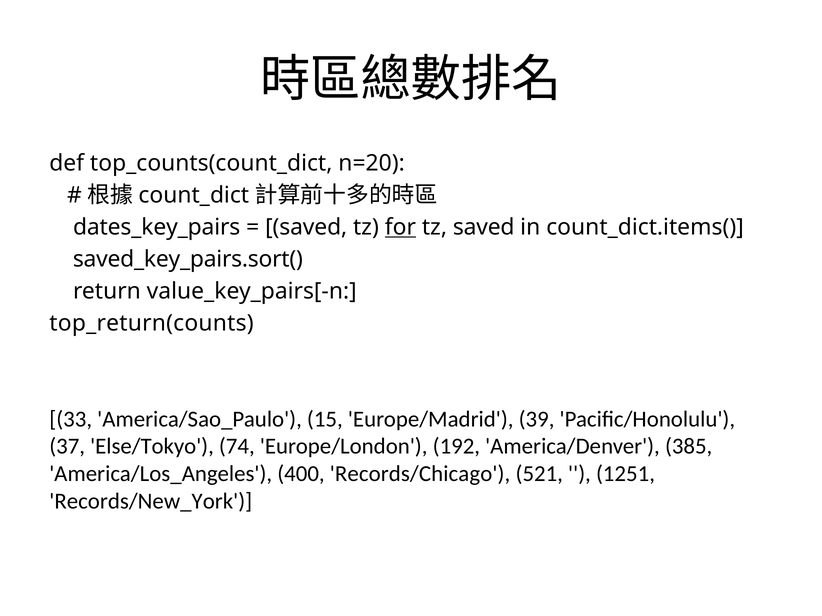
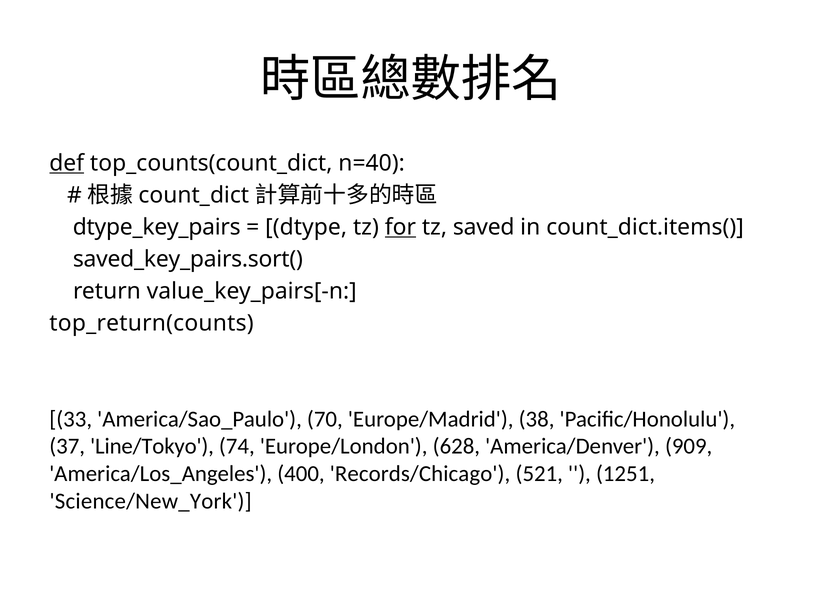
def underline: none -> present
n=20: n=20 -> n=40
dates_key_pairs: dates_key_pairs -> dtype_key_pairs
saved at (306, 227): saved -> dtype
15: 15 -> 70
39: 39 -> 38
Else/Tokyo: Else/Tokyo -> Line/Tokyo
192: 192 -> 628
385: 385 -> 909
Records/New_York: Records/New_York -> Science/New_York
